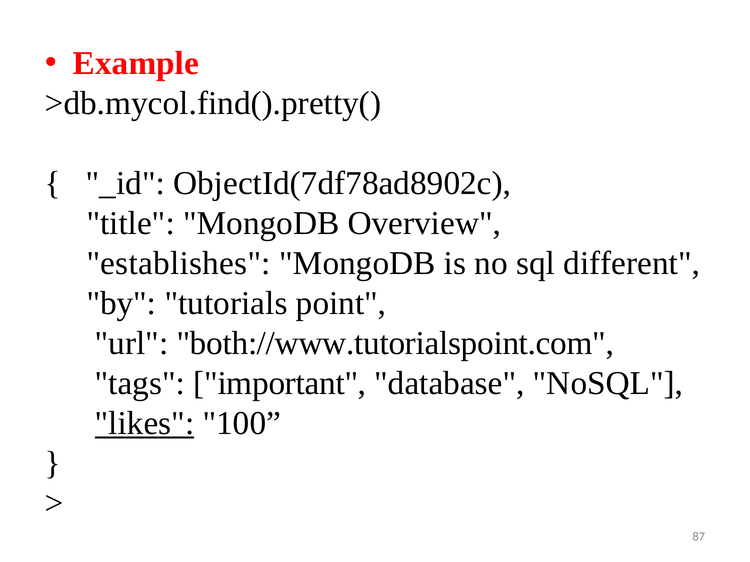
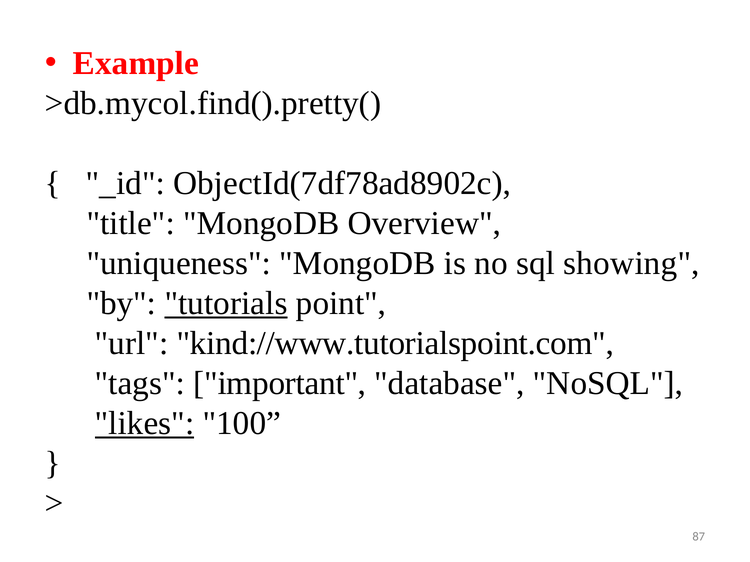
establishes: establishes -> uniqueness
different: different -> showing
tutorials underline: none -> present
both://www.tutorialspoint.com: both://www.tutorialspoint.com -> kind://www.tutorialspoint.com
